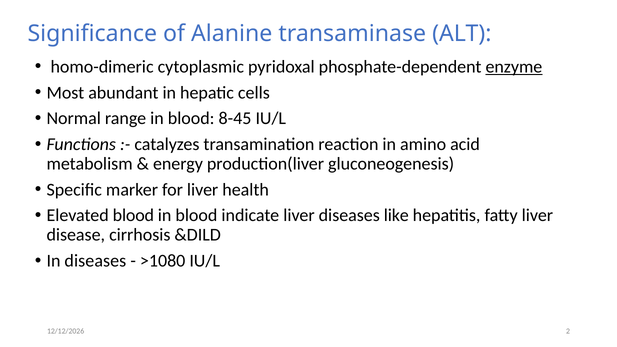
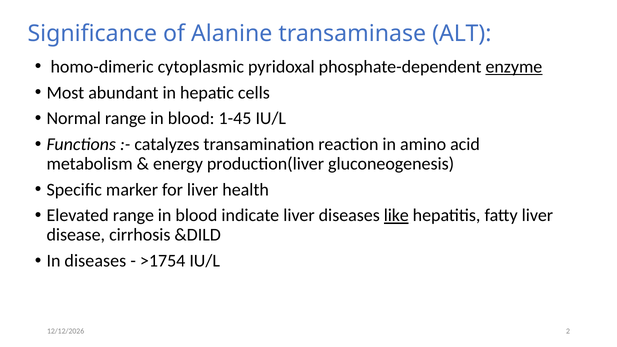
8-45: 8-45 -> 1-45
Elevated blood: blood -> range
like underline: none -> present
>1080: >1080 -> >1754
